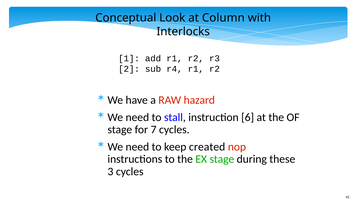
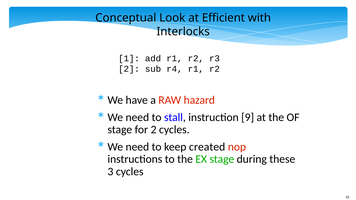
Column: Column -> Efficient
6: 6 -> 9
for 7: 7 -> 2
